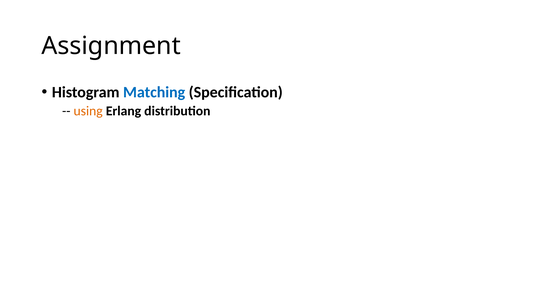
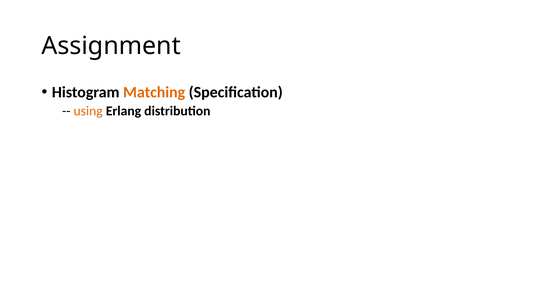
Matching colour: blue -> orange
